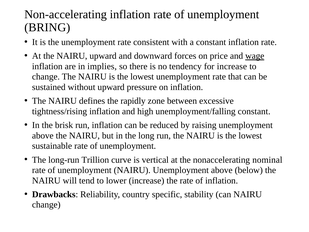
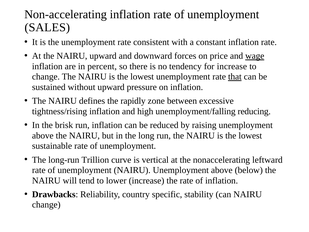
BRING: BRING -> SALES
implies: implies -> percent
that underline: none -> present
unemployment/falling constant: constant -> reducing
nominal: nominal -> leftward
